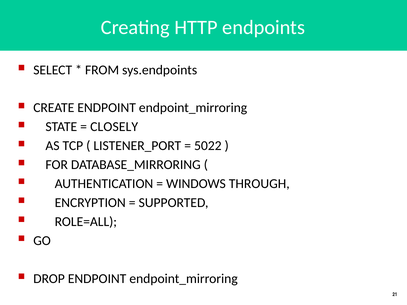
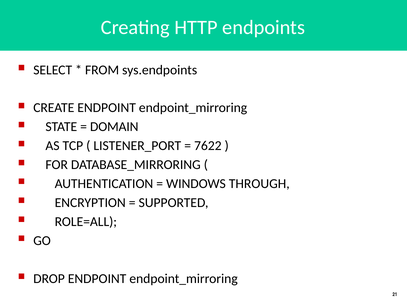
CLOSELY: CLOSELY -> DOMAIN
5022: 5022 -> 7622
